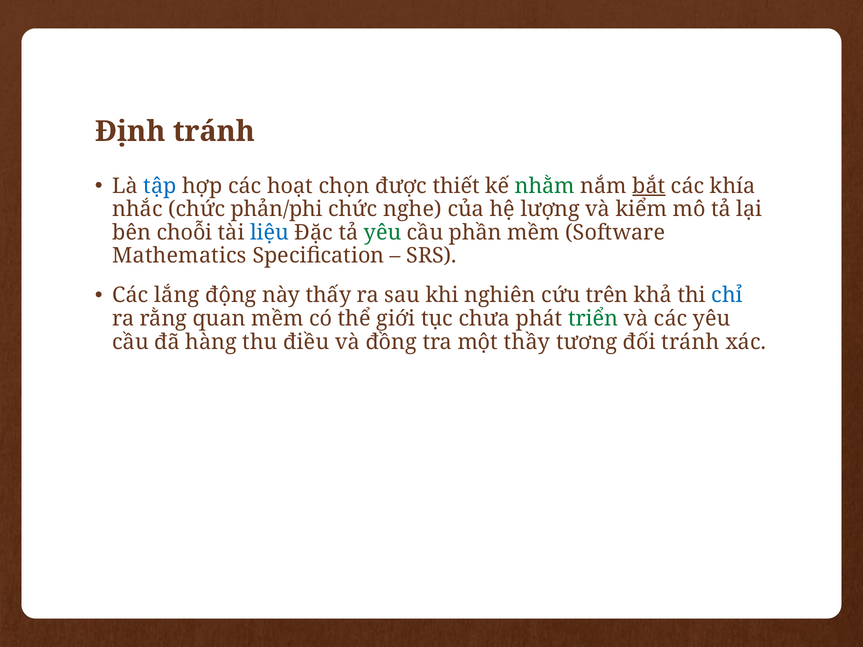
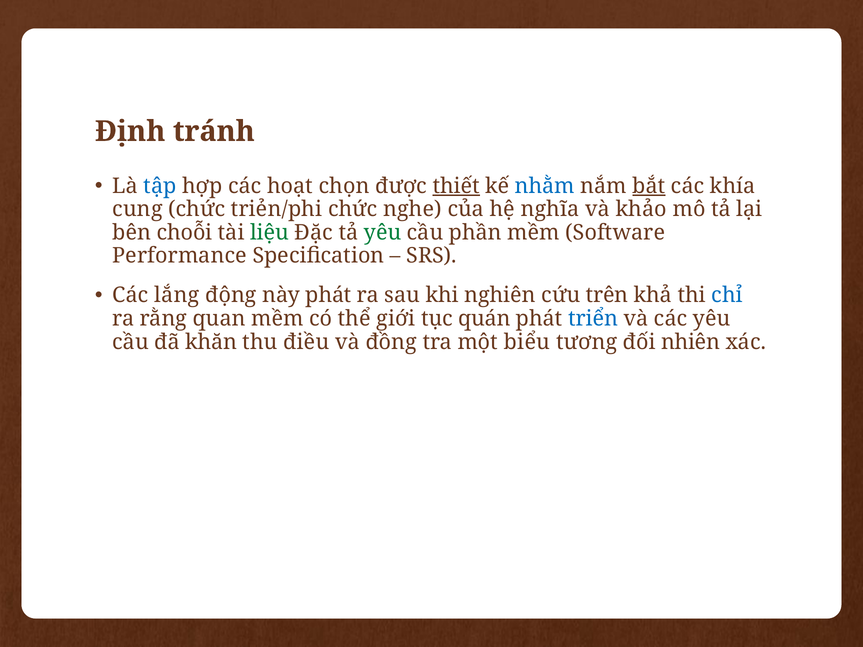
thiết underline: none -> present
nhằm colour: green -> blue
nhắc: nhắc -> cung
phản/phi: phản/phi -> triẻn/phi
lượng: lượng -> nghĩa
kiểm: kiểm -> khảo
liệu colour: blue -> green
Mathematics: Mathematics -> Performance
này thấy: thấy -> phát
chưa: chưa -> quán
triển colour: green -> blue
hàng: hàng -> khăn
thầy: thầy -> biểu
đối tránh: tránh -> nhiên
